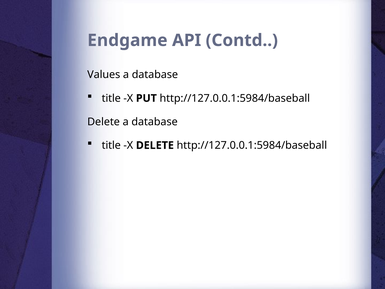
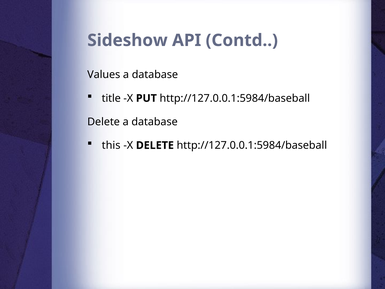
Endgame: Endgame -> Sideshow
title at (111, 145): title -> this
